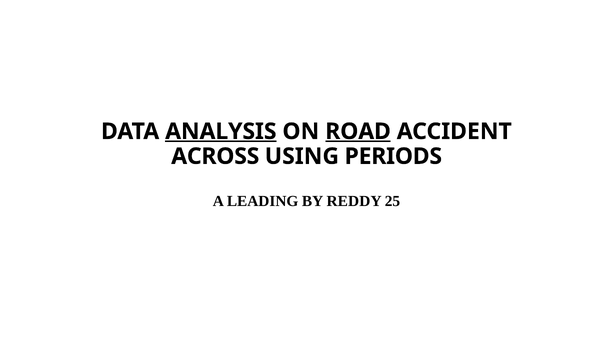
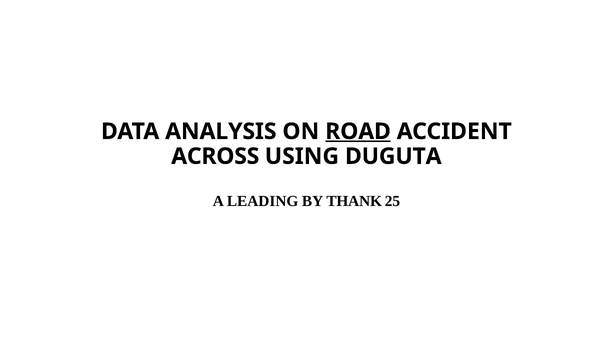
ANALYSIS underline: present -> none
PERIODS: PERIODS -> DUGUTA
REDDY: REDDY -> THANK
